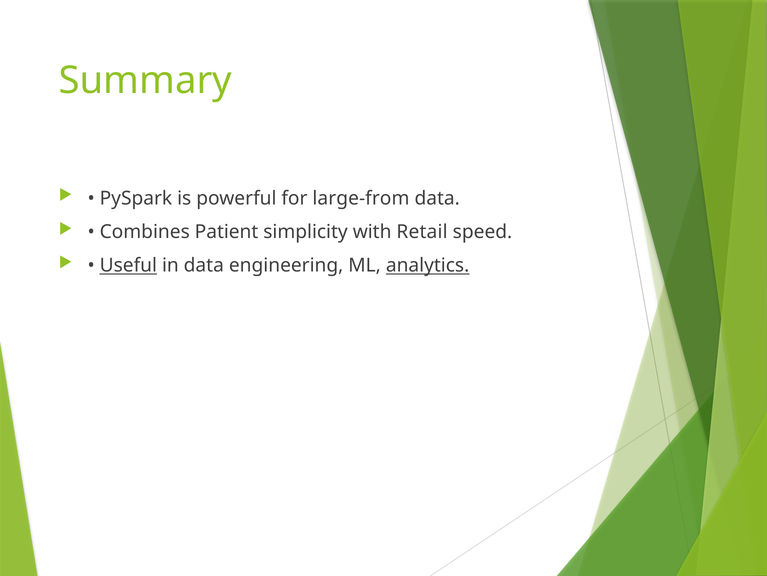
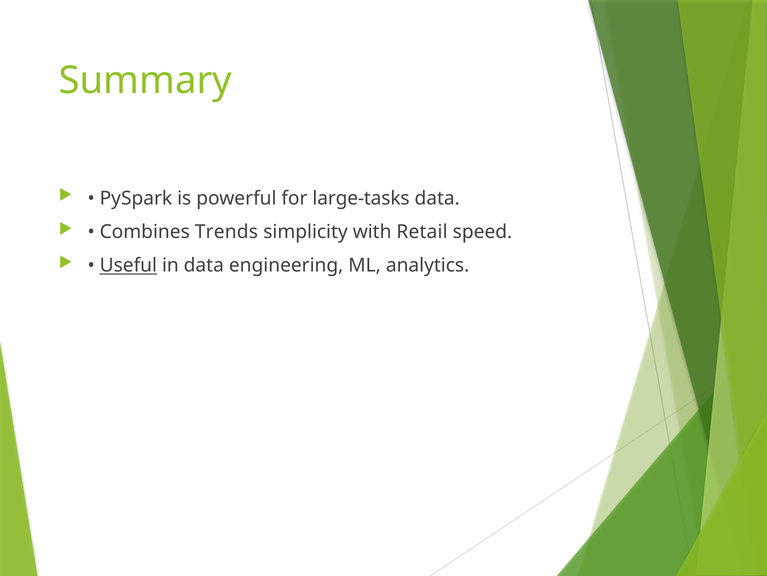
large-from: large-from -> large-tasks
Patient: Patient -> Trends
analytics underline: present -> none
